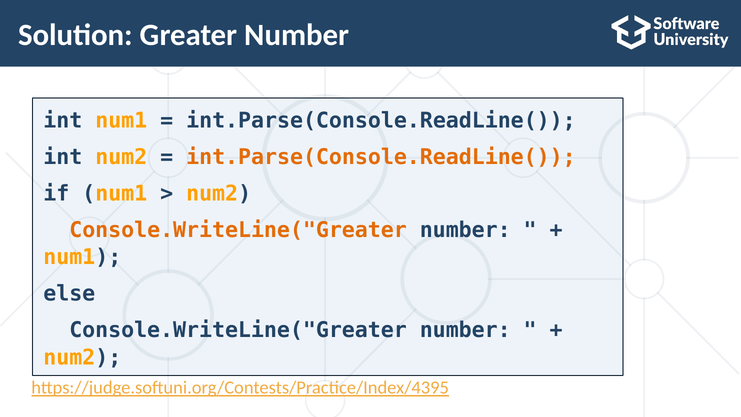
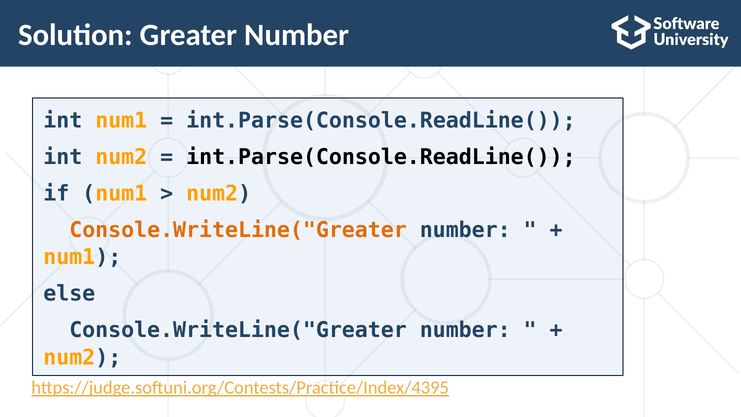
int.Parse(Console.ReadLine( at (381, 157) colour: orange -> black
